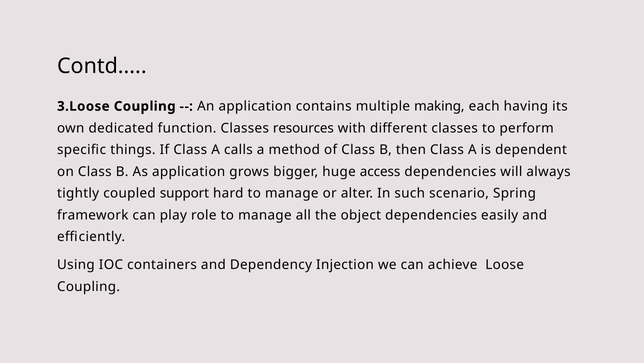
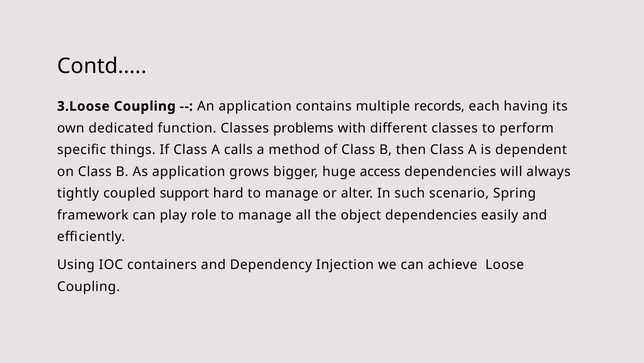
making: making -> records
resources: resources -> problems
